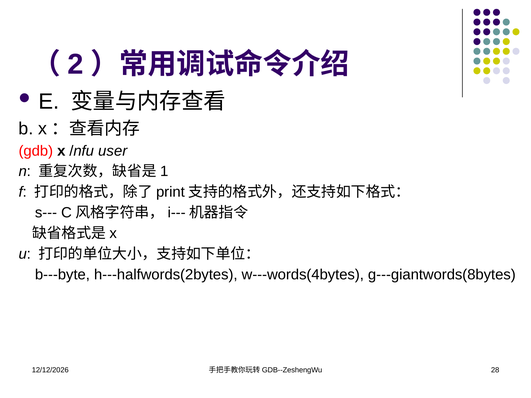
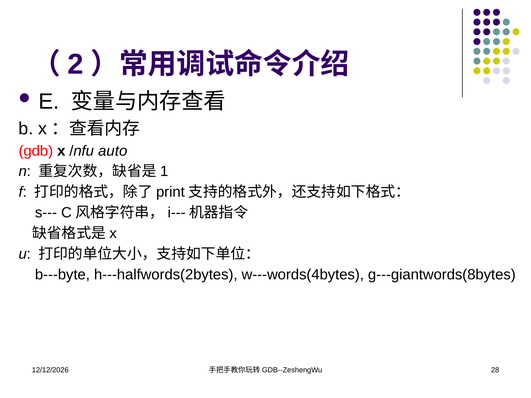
user: user -> auto
